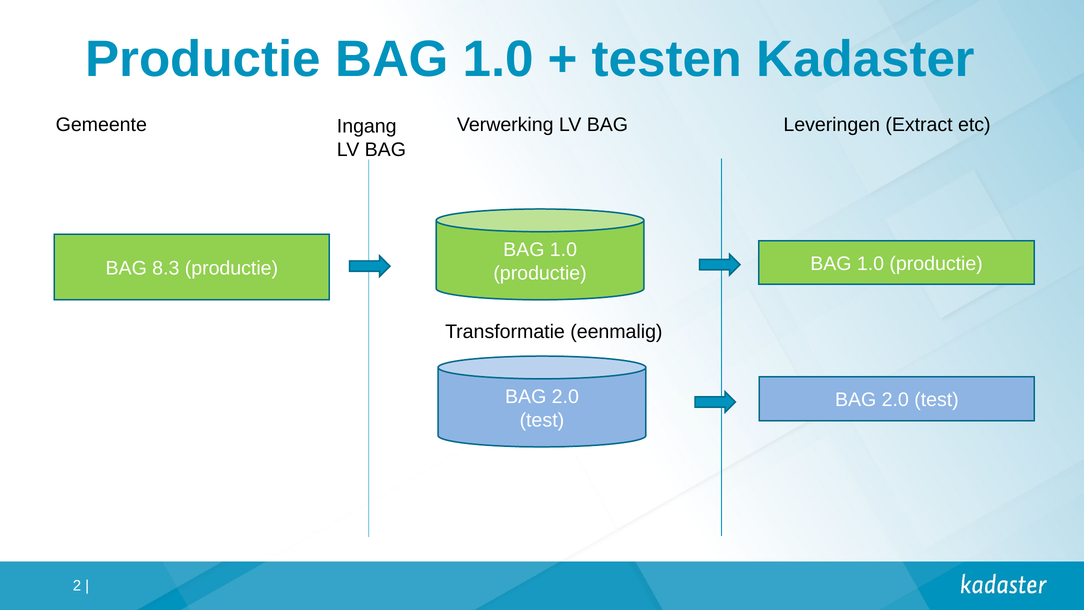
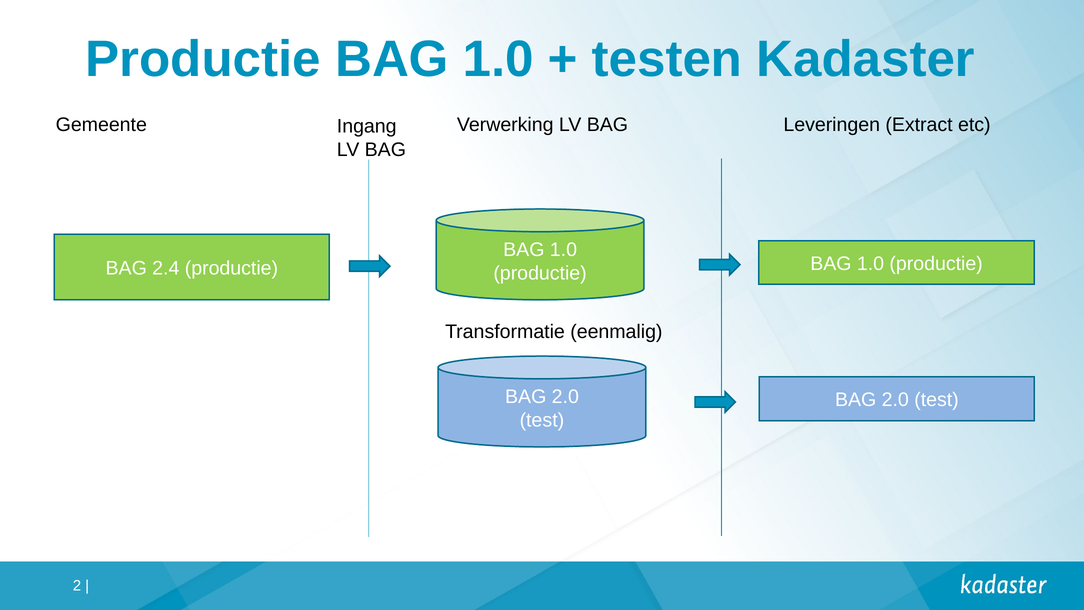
8.3: 8.3 -> 2.4
